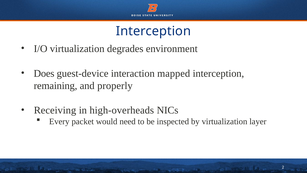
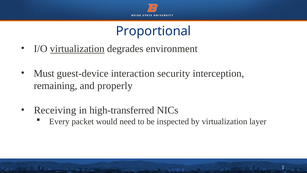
Interception at (153, 31): Interception -> Proportional
virtualization at (77, 49) underline: none -> present
Does: Does -> Must
mapped: mapped -> security
high-overheads: high-overheads -> high-transferred
